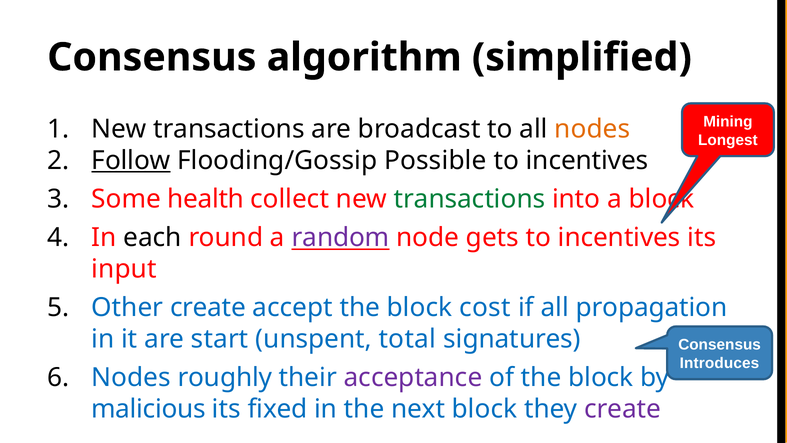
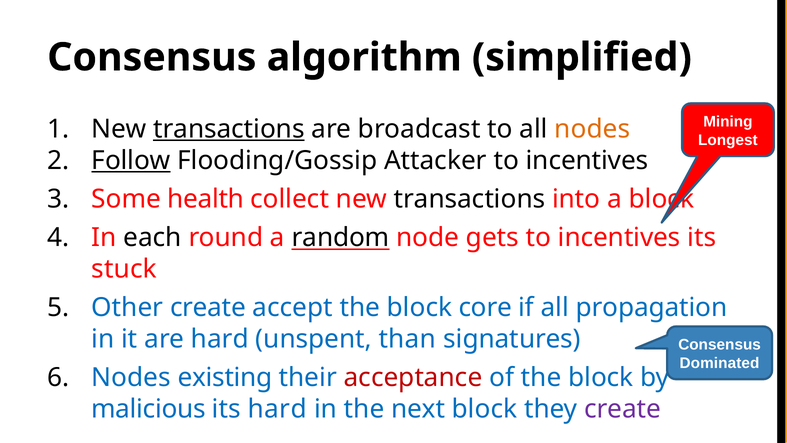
transactions at (229, 129) underline: none -> present
Possible: Possible -> Attacker
transactions at (469, 199) colour: green -> black
random colour: purple -> black
input: input -> stuck
cost: cost -> core
are start: start -> hard
total: total -> than
Introduces: Introduces -> Dominated
roughly: roughly -> existing
acceptance colour: purple -> red
its fixed: fixed -> hard
